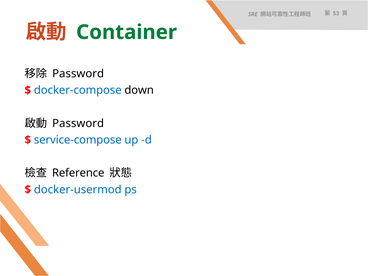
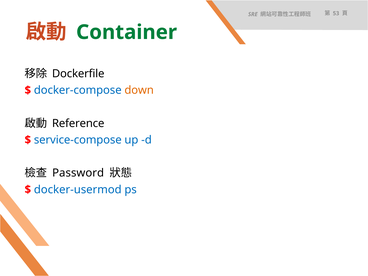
Password at (78, 74): Password -> Dockerfile
down colour: black -> orange
Password at (78, 123): Password -> Reference
Reference: Reference -> Password
